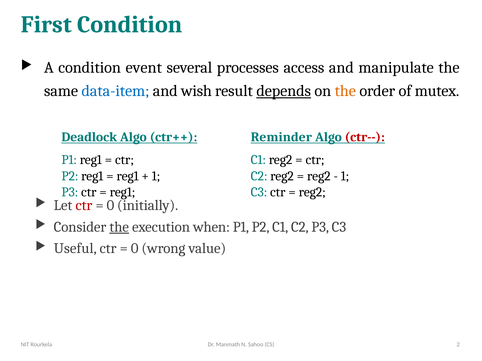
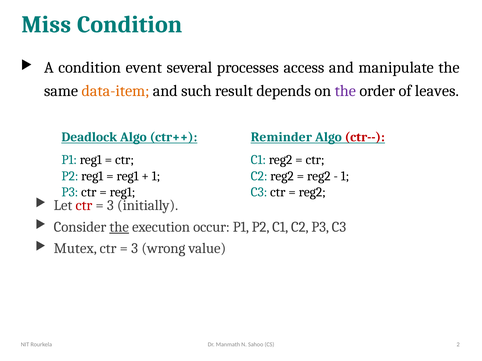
First: First -> Miss
data-item colour: blue -> orange
wish: wish -> such
depends underline: present -> none
the at (345, 91) colour: orange -> purple
mutex: mutex -> leaves
0 at (110, 205): 0 -> 3
when: when -> occur
Useful: Useful -> Mutex
0 at (135, 249): 0 -> 3
